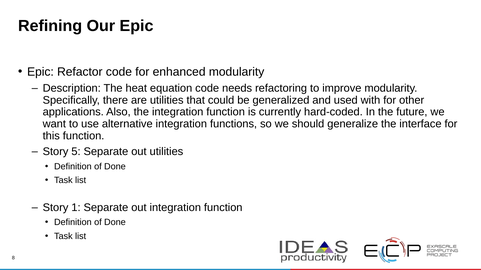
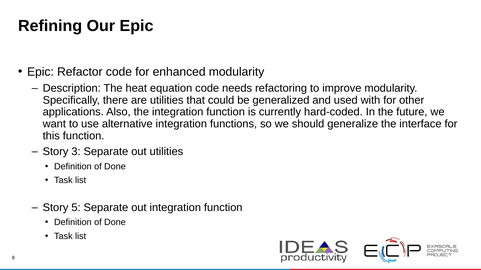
5: 5 -> 3
1: 1 -> 5
